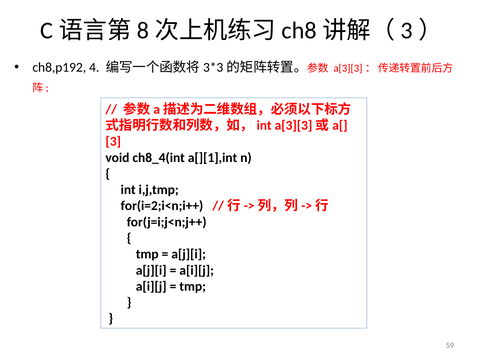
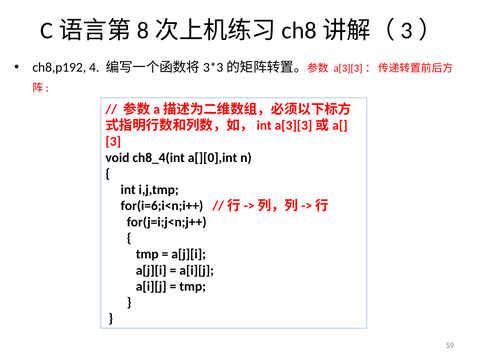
a[][1],int: a[][1],int -> a[][0],int
for(i=2;i<n;i++: for(i=2;i<n;i++ -> for(i=6;i<n;i++
